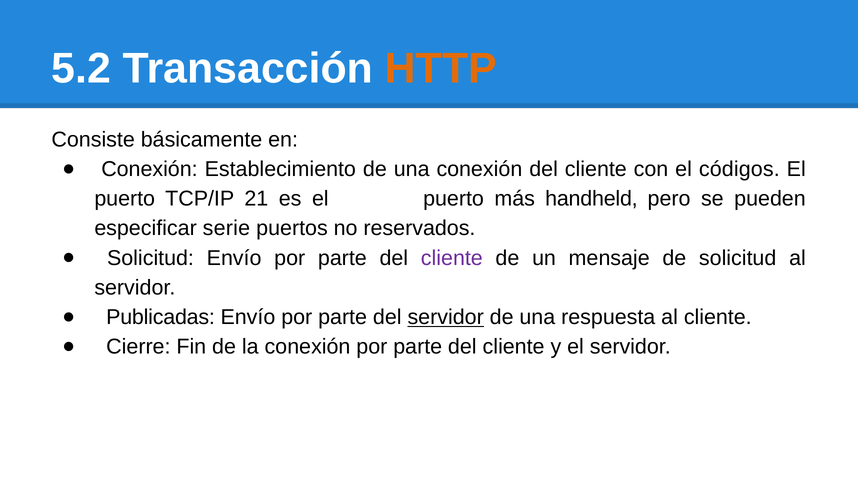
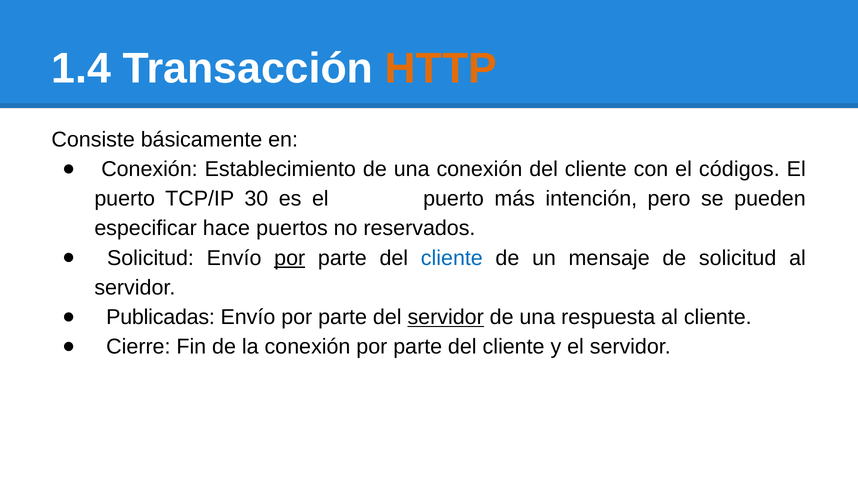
5.2: 5.2 -> 1.4
21: 21 -> 30
handheld: handheld -> intención
serie: serie -> hace
por at (290, 258) underline: none -> present
cliente at (452, 258) colour: purple -> blue
